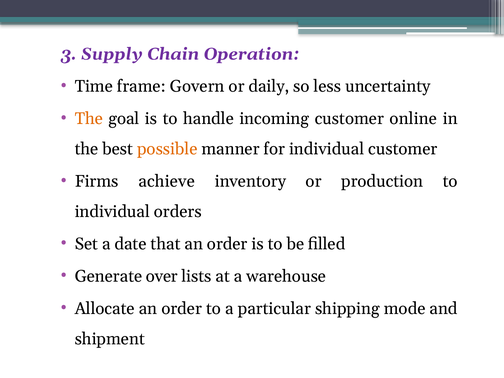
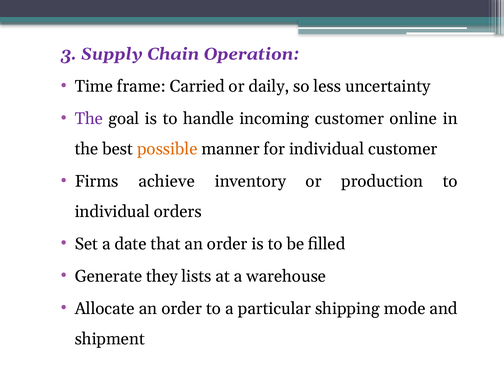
Govern: Govern -> Carried
The at (89, 119) colour: orange -> purple
over: over -> they
